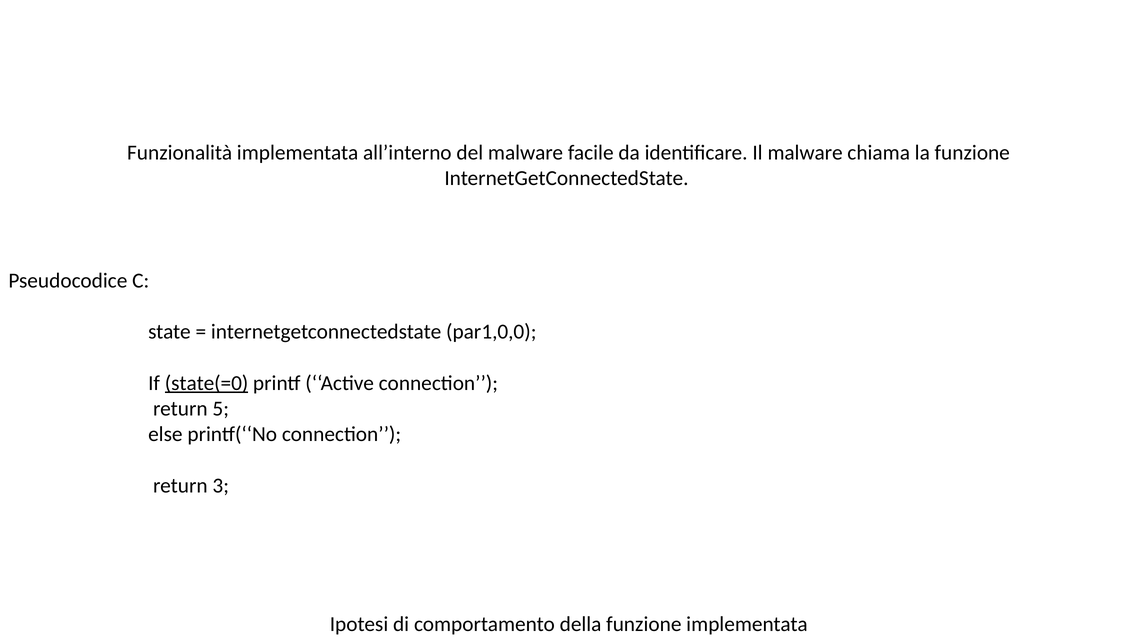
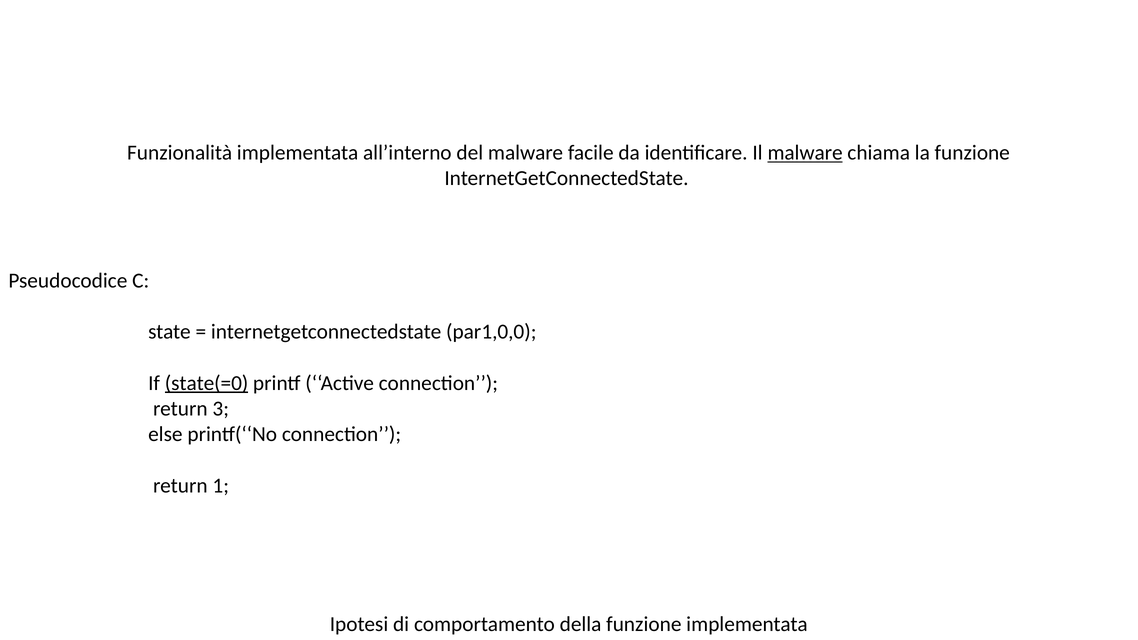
malware at (805, 153) underline: none -> present
5: 5 -> 3
3: 3 -> 1
